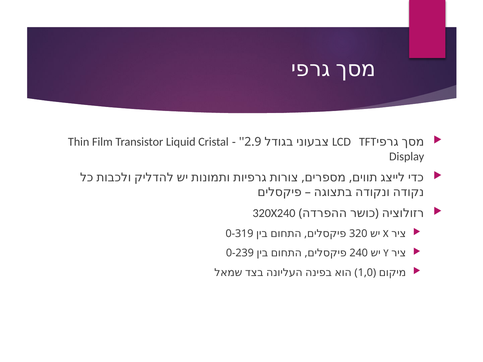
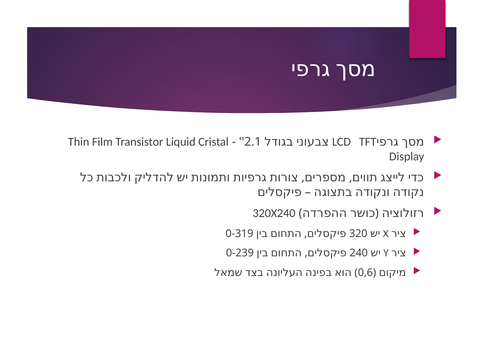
2.9: 2.9 -> 2.1
1,0: 1,0 -> 0,6
